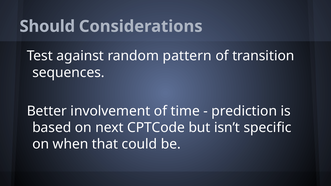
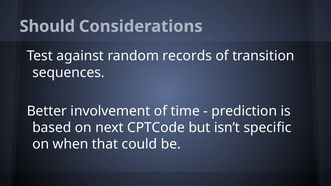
pattern: pattern -> records
